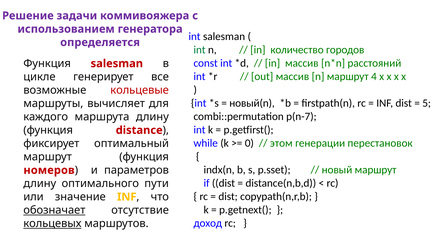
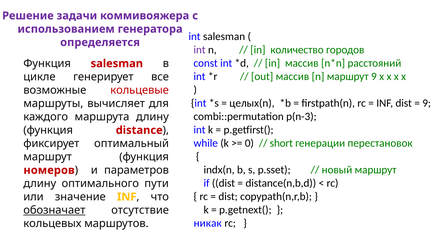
int at (200, 50) colour: green -> purple
маршрут 4: 4 -> 9
новый(n: новый(n -> целых(n
5 at (427, 103): 5 -> 9
p(n-7: p(n-7 -> p(n-3
этом: этом -> short
доход: доход -> никак
кольцевых underline: present -> none
